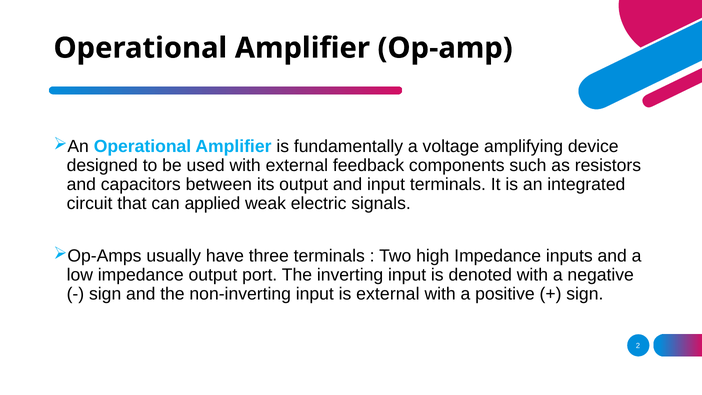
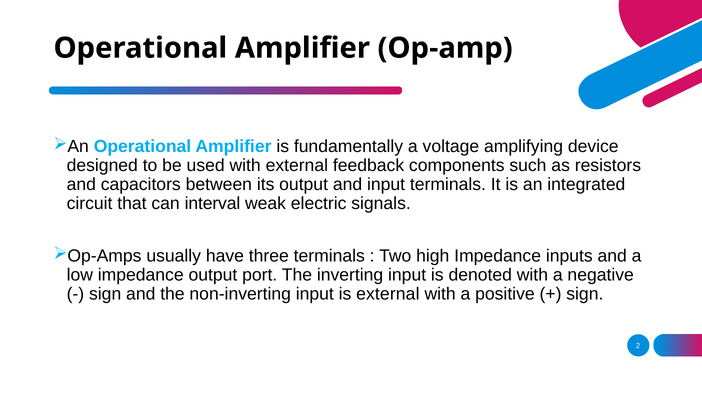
applied: applied -> interval
